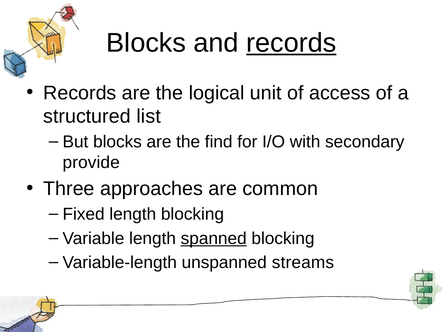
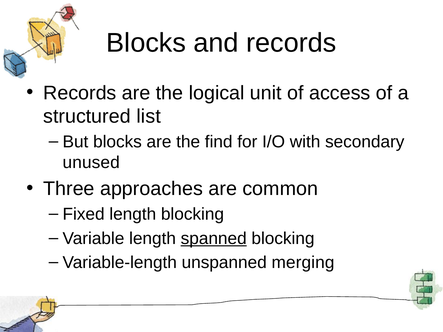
records at (291, 43) underline: present -> none
provide: provide -> unused
streams: streams -> merging
